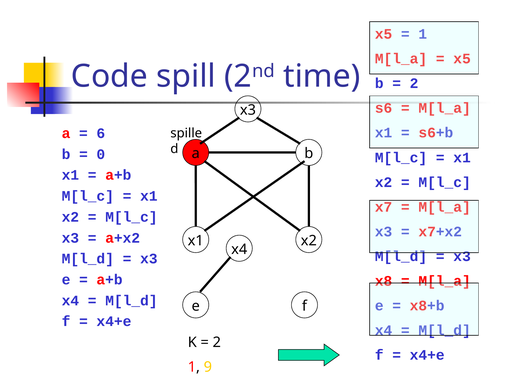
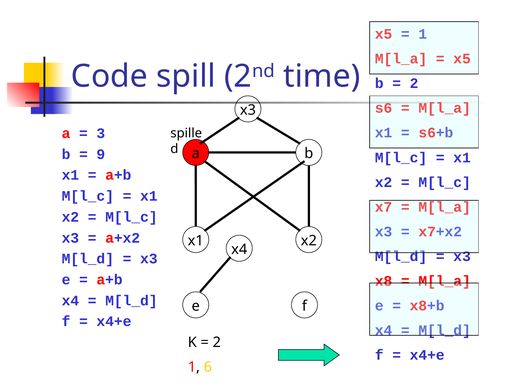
6: 6 -> 3
0: 0 -> 9
9: 9 -> 6
